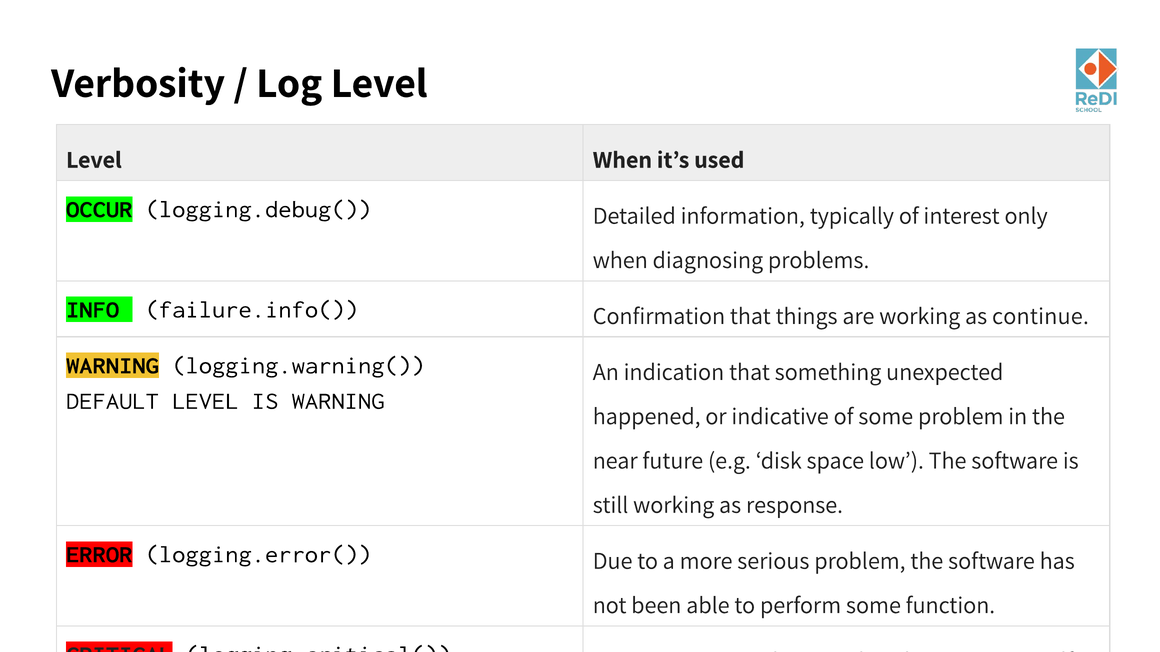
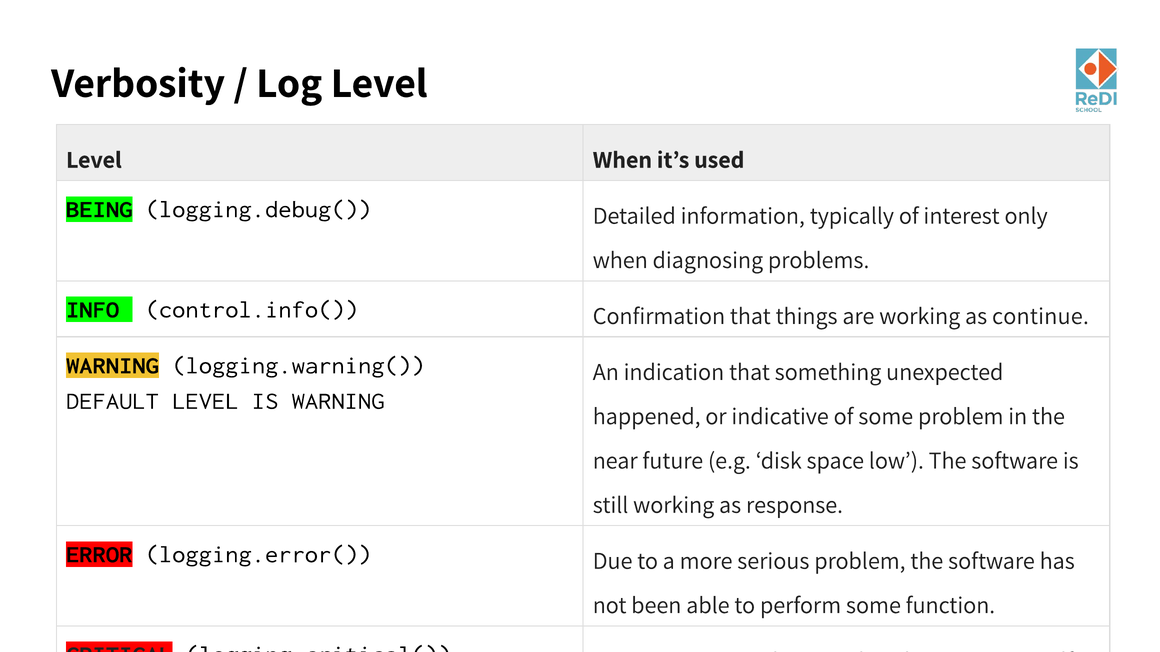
OCCUR: OCCUR -> BEING
failure.info(: failure.info( -> control.info(
